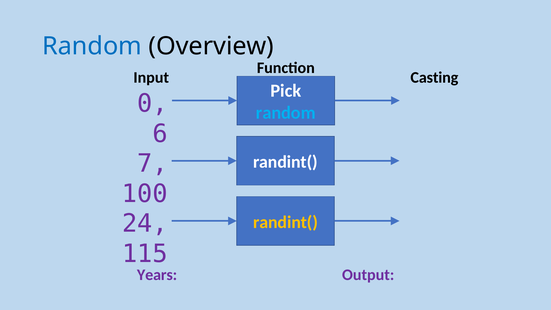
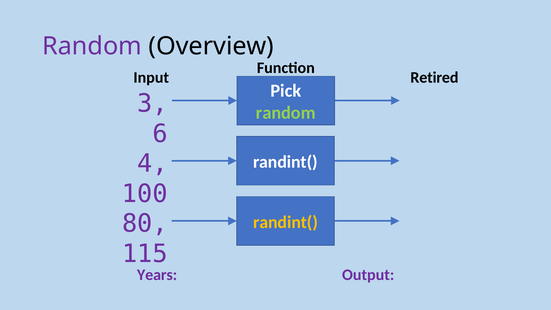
Random at (92, 46) colour: blue -> purple
Casting: Casting -> Retired
0: 0 -> 3
random at (286, 113) colour: light blue -> light green
7: 7 -> 4
24: 24 -> 80
